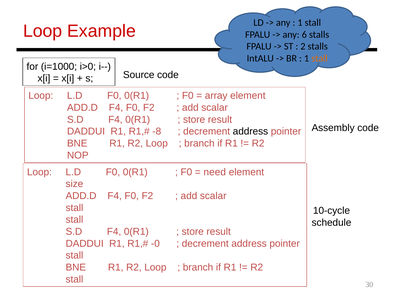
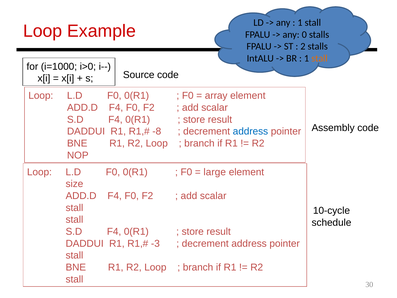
6: 6 -> 0
address at (250, 131) colour: black -> blue
need: need -> large
-0: -0 -> -3
